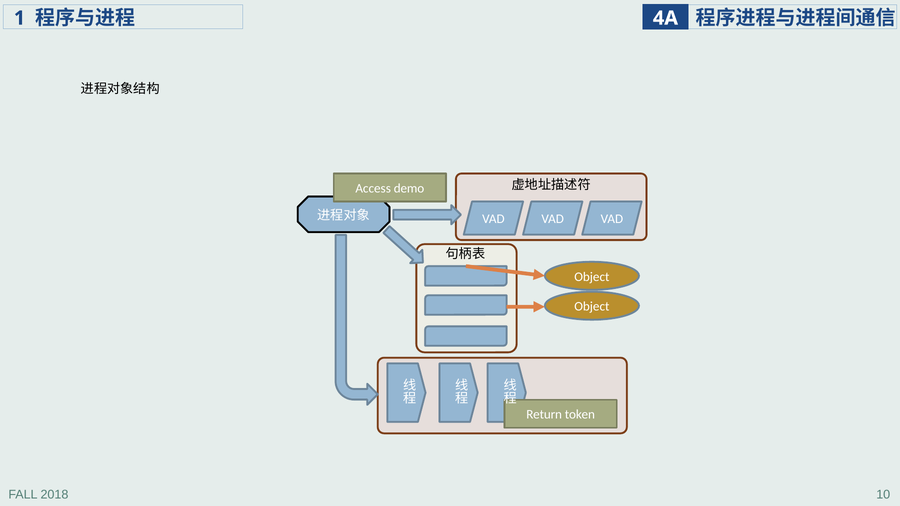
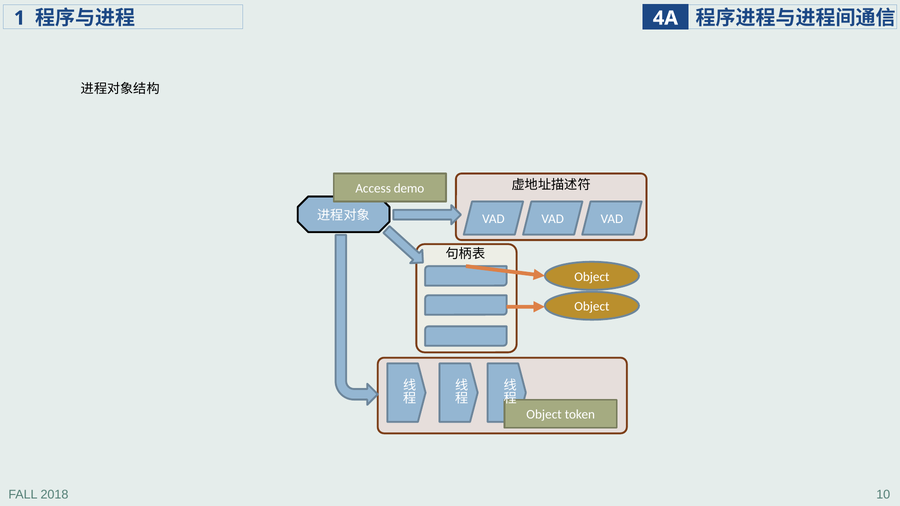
Return at (544, 415): Return -> Object
